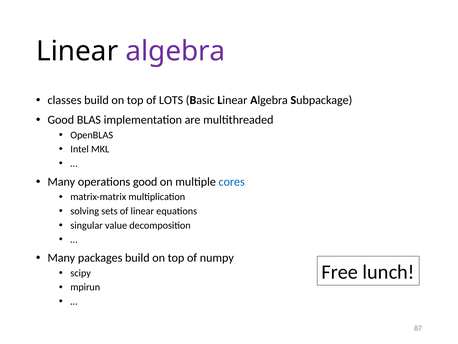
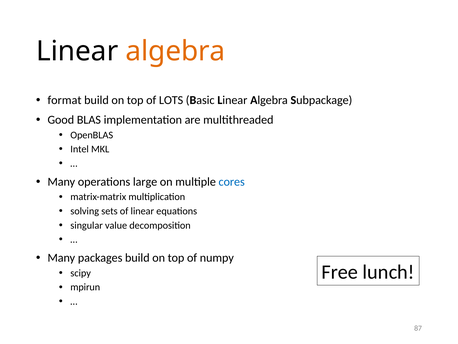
algebra at (175, 51) colour: purple -> orange
classes: classes -> format
operations good: good -> large
